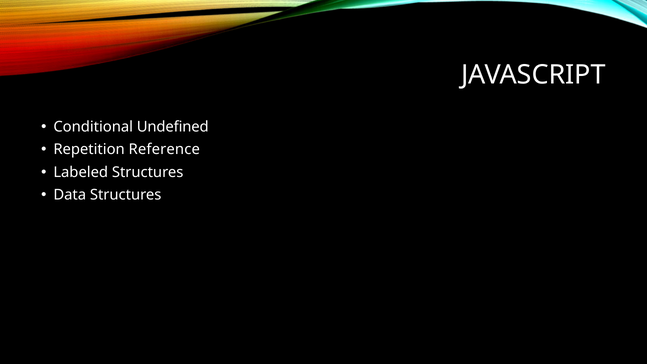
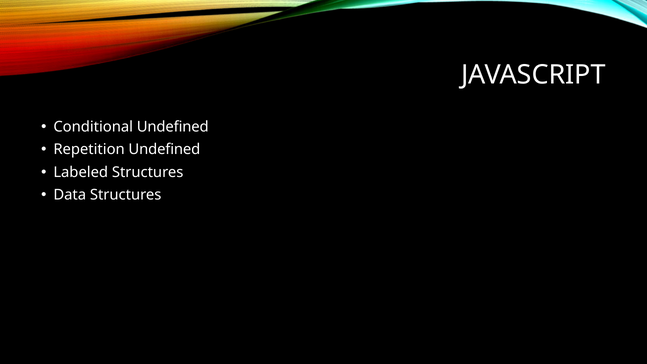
Repetition Reference: Reference -> Undefined
